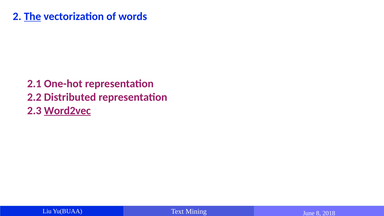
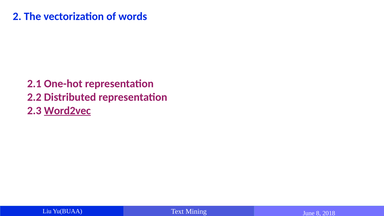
The underline: present -> none
